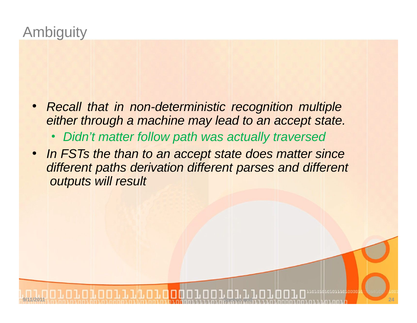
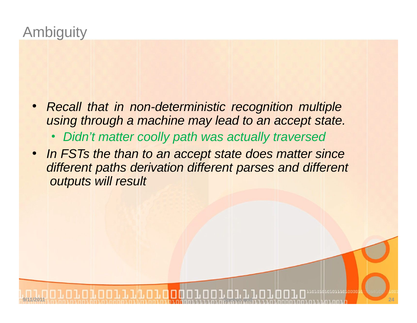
either: either -> using
follow: follow -> coolly
